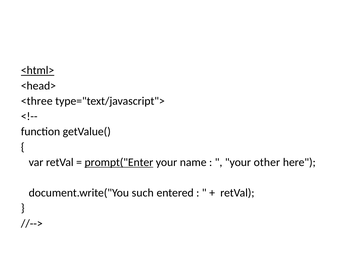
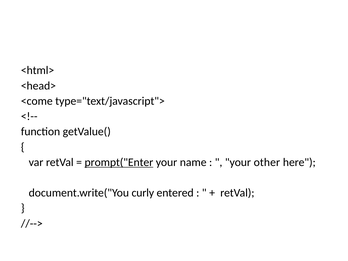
<html> underline: present -> none
<three: <three -> <come
such: such -> curly
